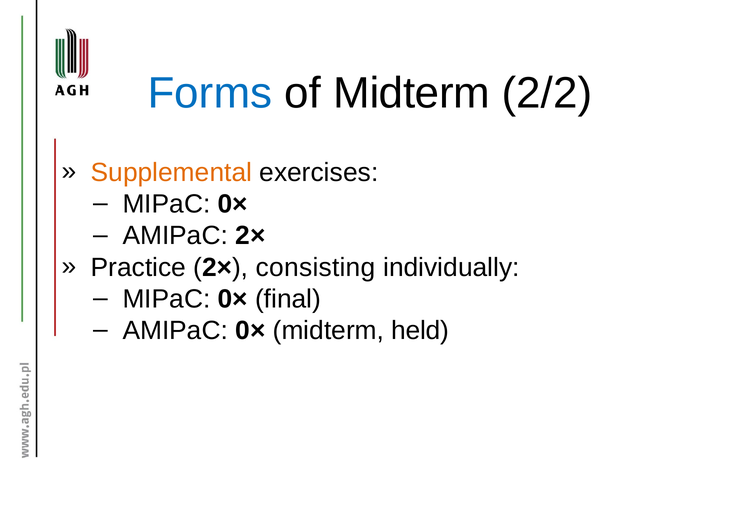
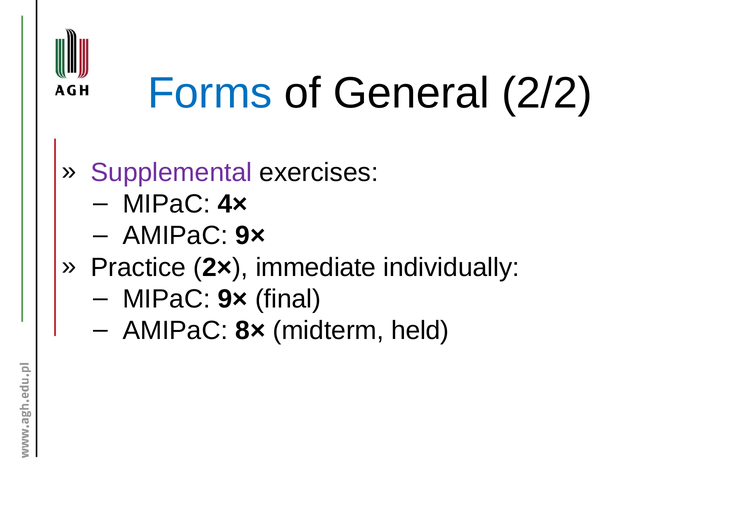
of Midterm: Midterm -> General
Supplemental colour: orange -> purple
0× at (233, 204): 0× -> 4×
AMIPaC 2×: 2× -> 9×
consisting: consisting -> immediate
0× at (233, 299): 0× -> 9×
AMIPaC 0×: 0× -> 8×
